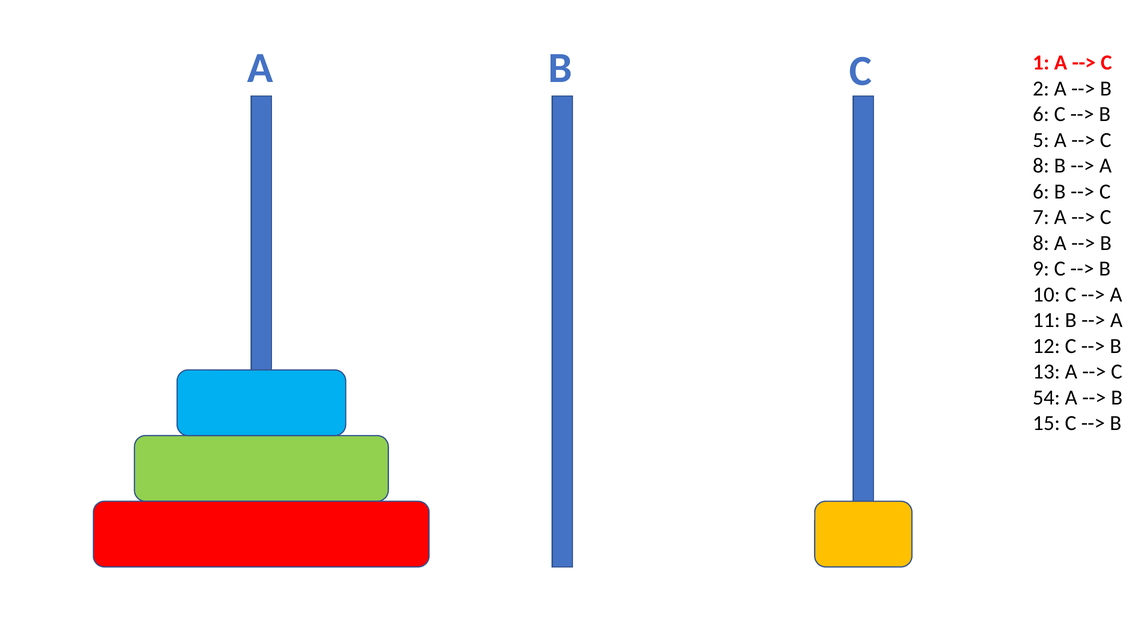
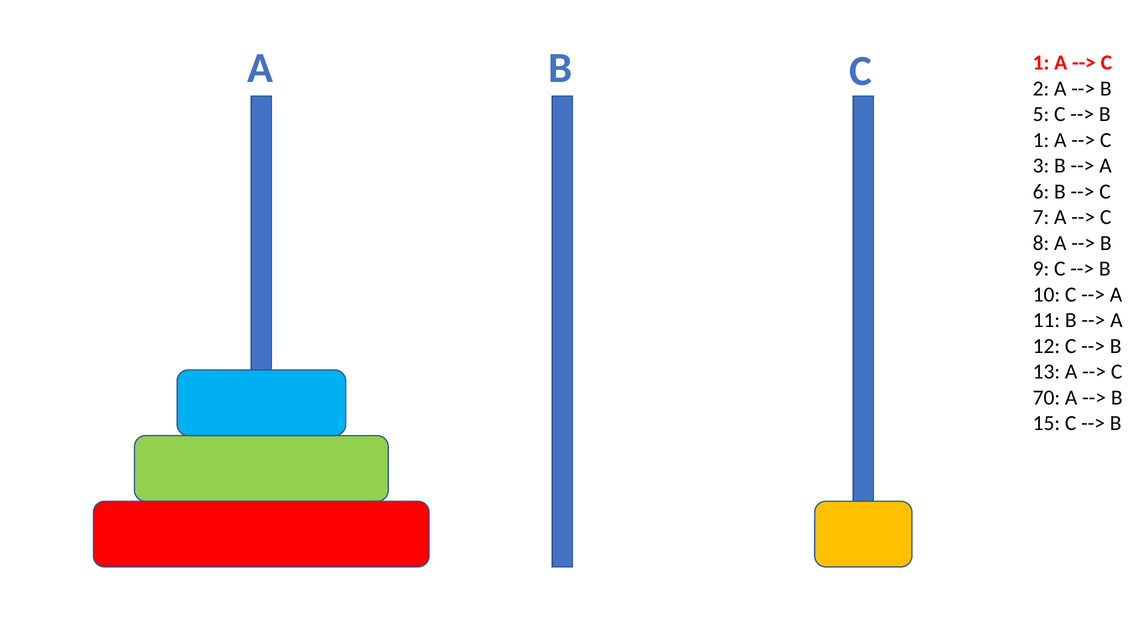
6 at (1041, 114): 6 -> 5
5 at (1041, 140): 5 -> 1
8 at (1041, 166): 8 -> 3
54: 54 -> 70
